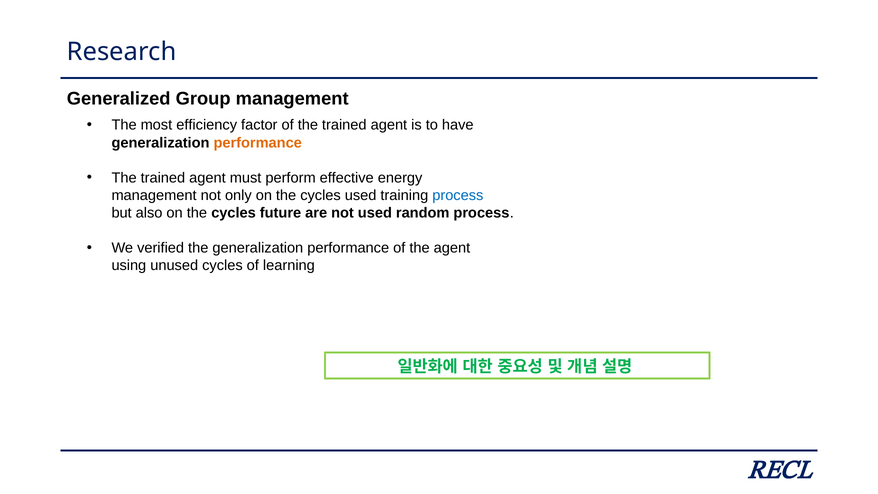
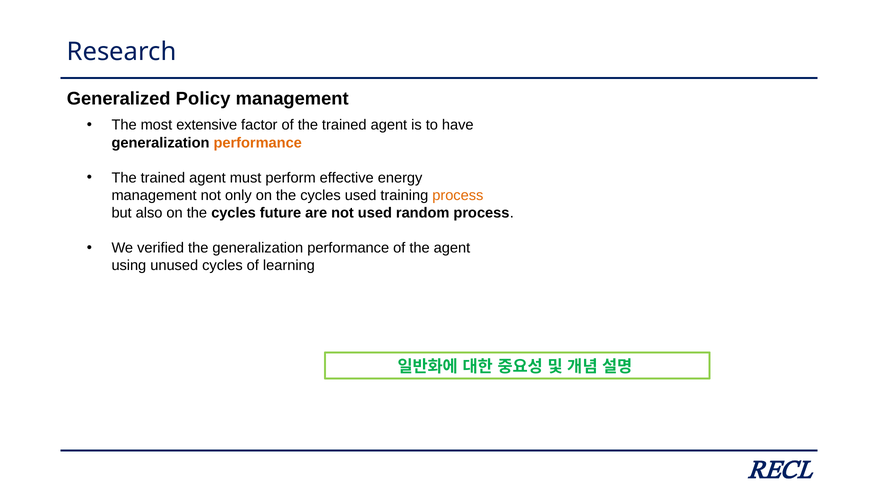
Group: Group -> Policy
efficiency: efficiency -> extensive
process at (458, 195) colour: blue -> orange
